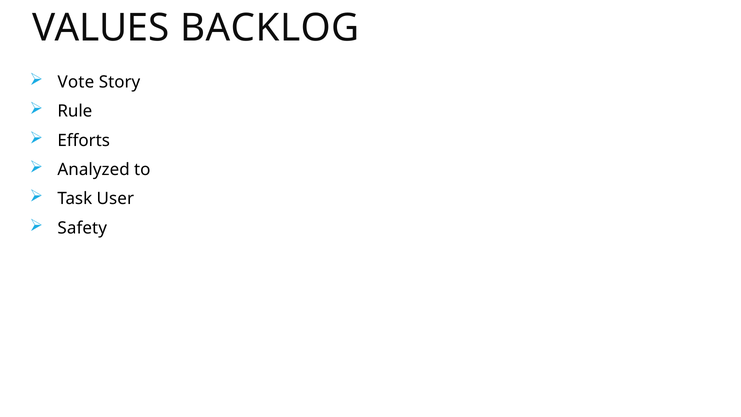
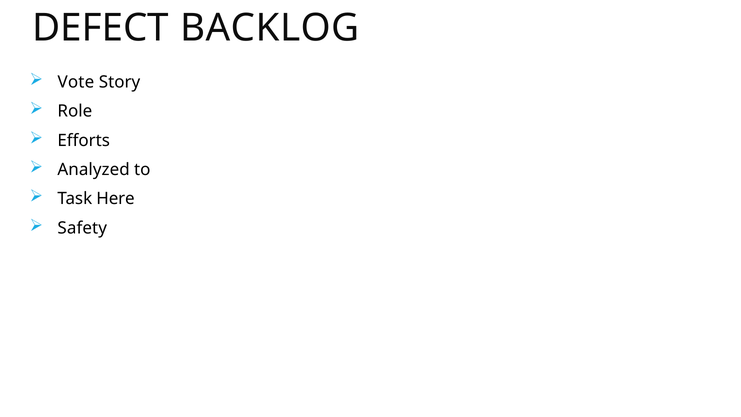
VALUES: VALUES -> DEFECT
Rule: Rule -> Role
User: User -> Here
